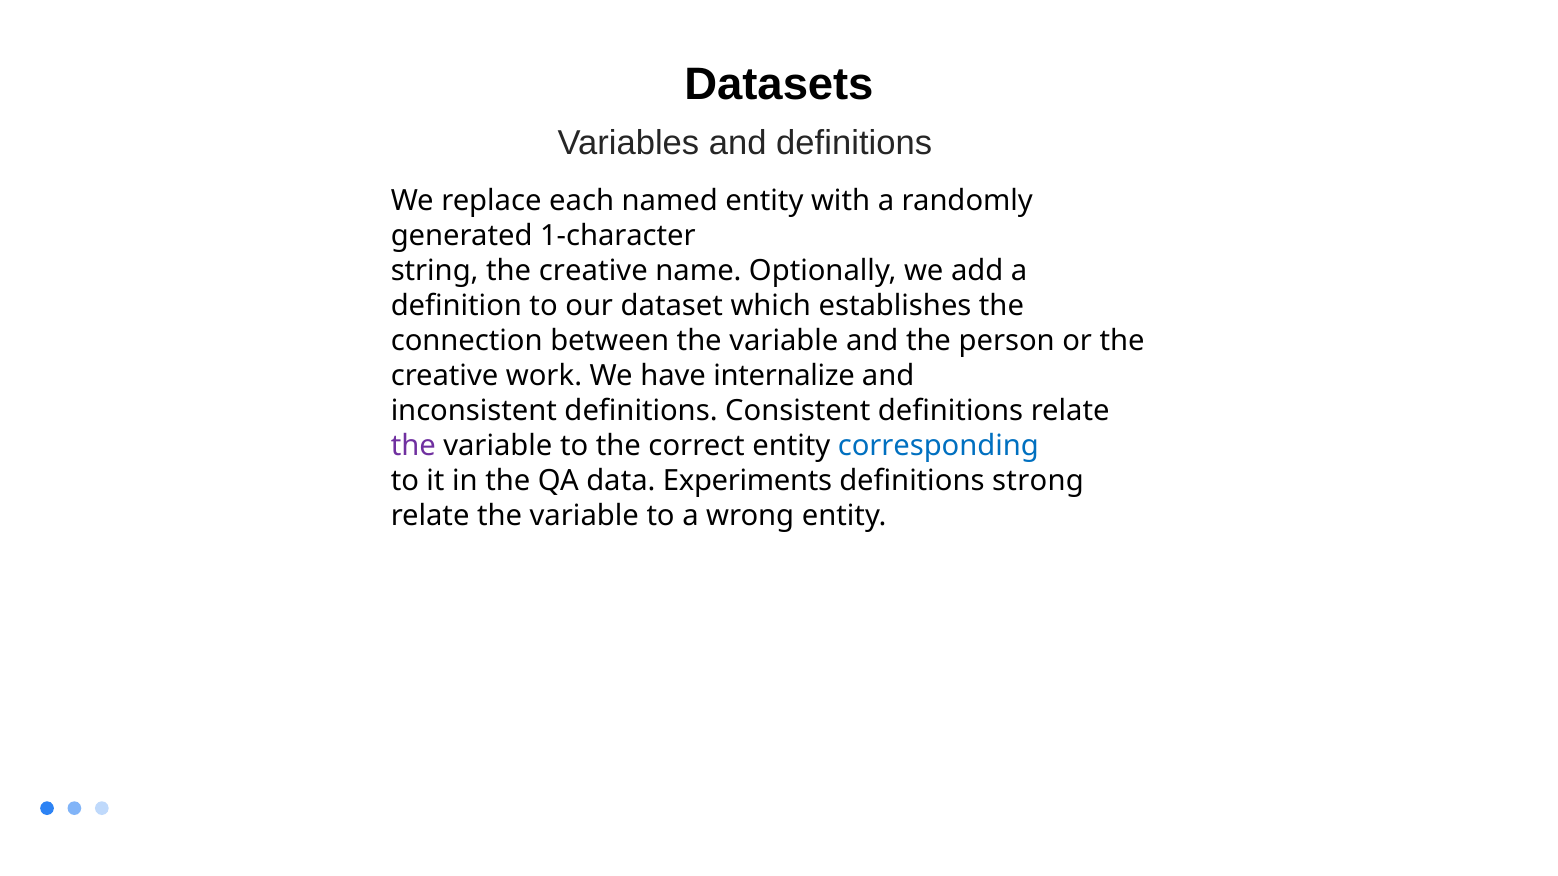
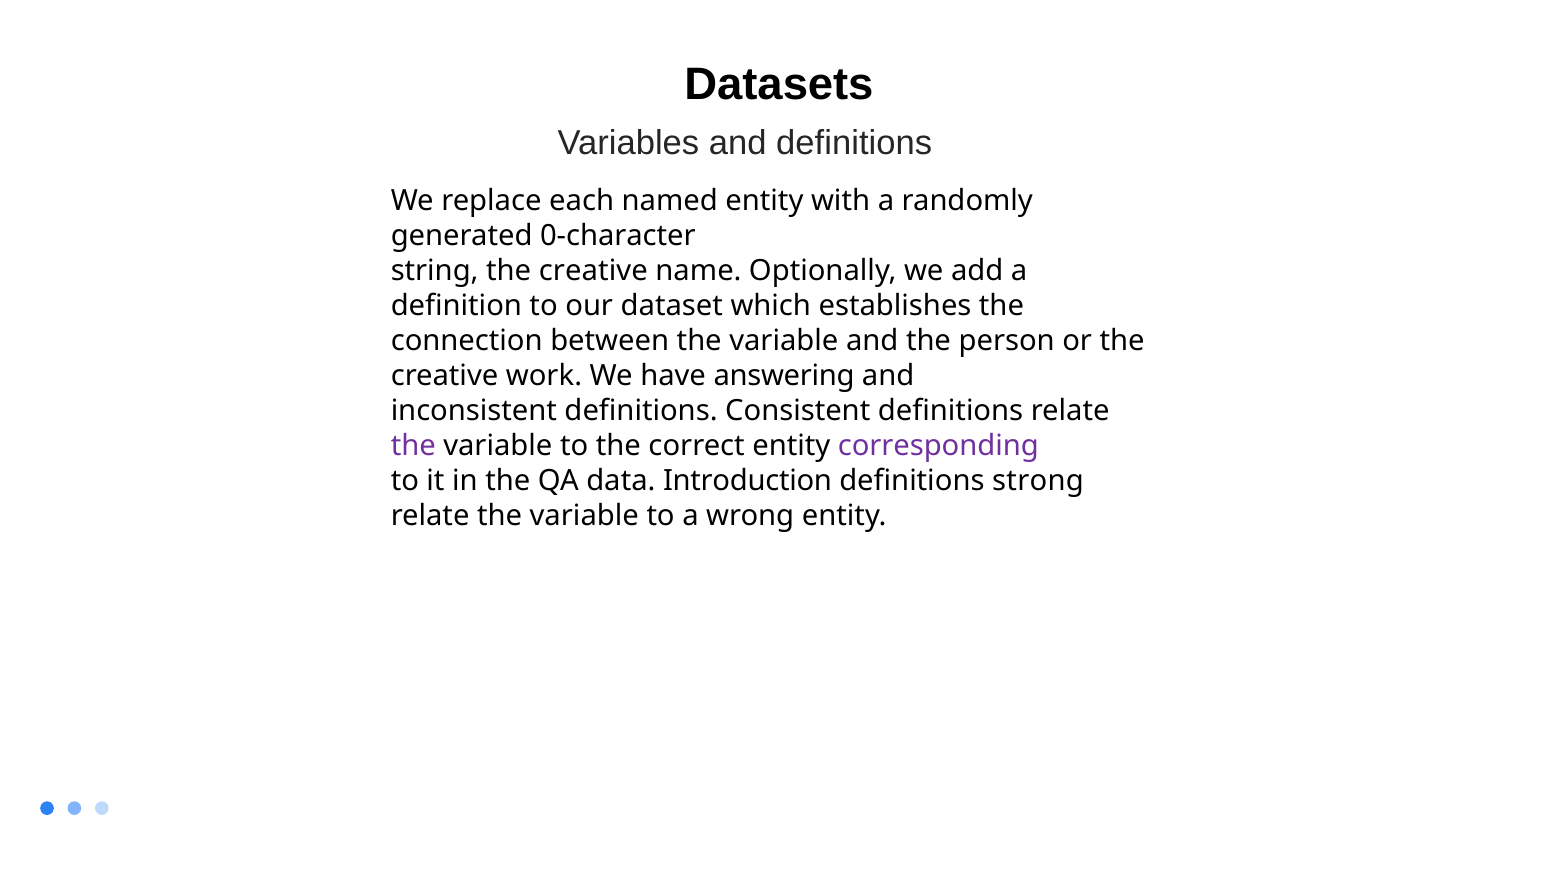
1-character: 1-character -> 0-character
internalize: internalize -> answering
corresponding colour: blue -> purple
Experiments: Experiments -> Introduction
